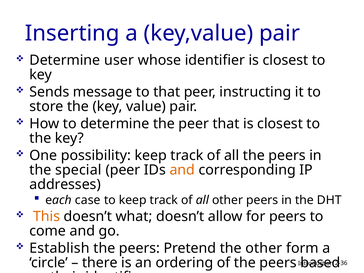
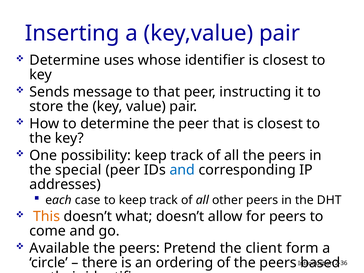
user: user -> uses
and at (182, 170) colour: orange -> blue
Establish: Establish -> Available
the other: other -> client
